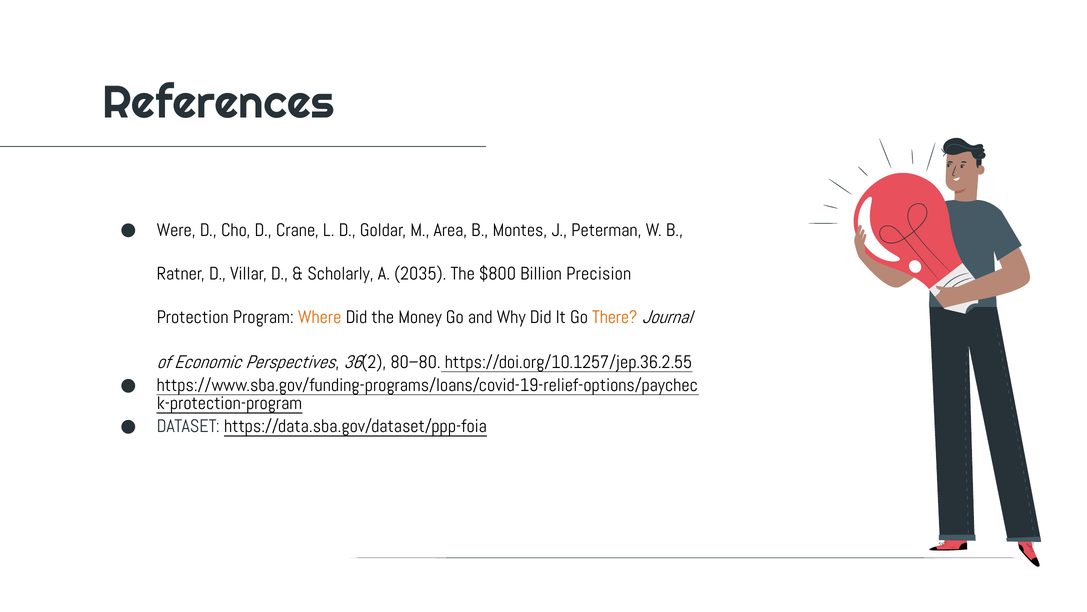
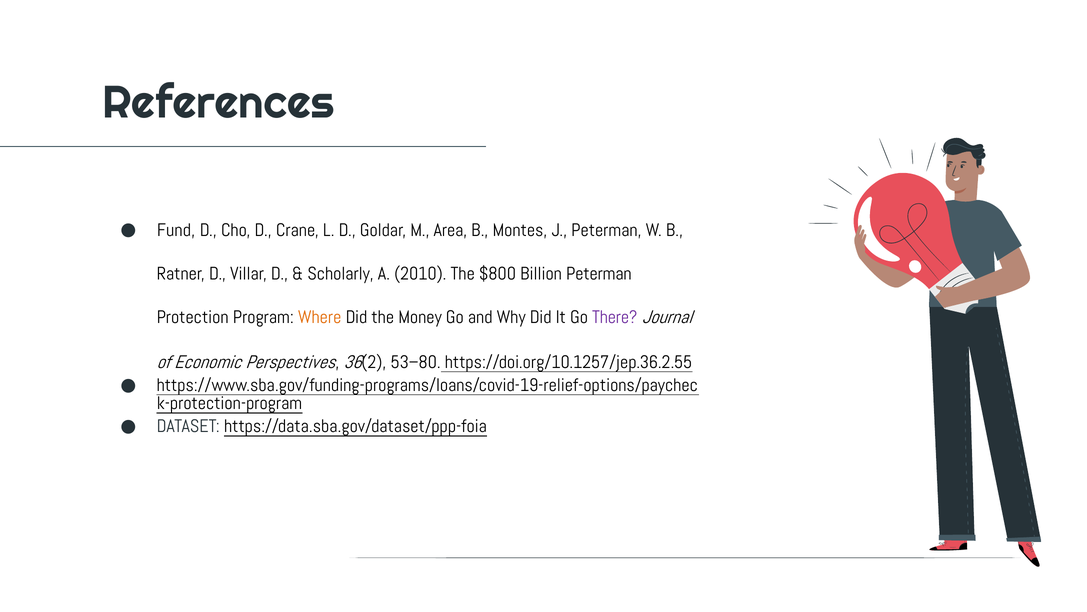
Were: Were -> Fund
2035: 2035 -> 2010
Billion Precision: Precision -> Peterman
There colour: orange -> purple
80–80: 80–80 -> 53–80
